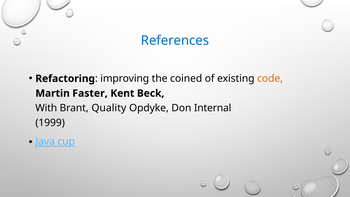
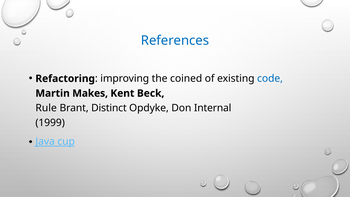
code colour: orange -> blue
Faster: Faster -> Makes
With: With -> Rule
Quality: Quality -> Distinct
